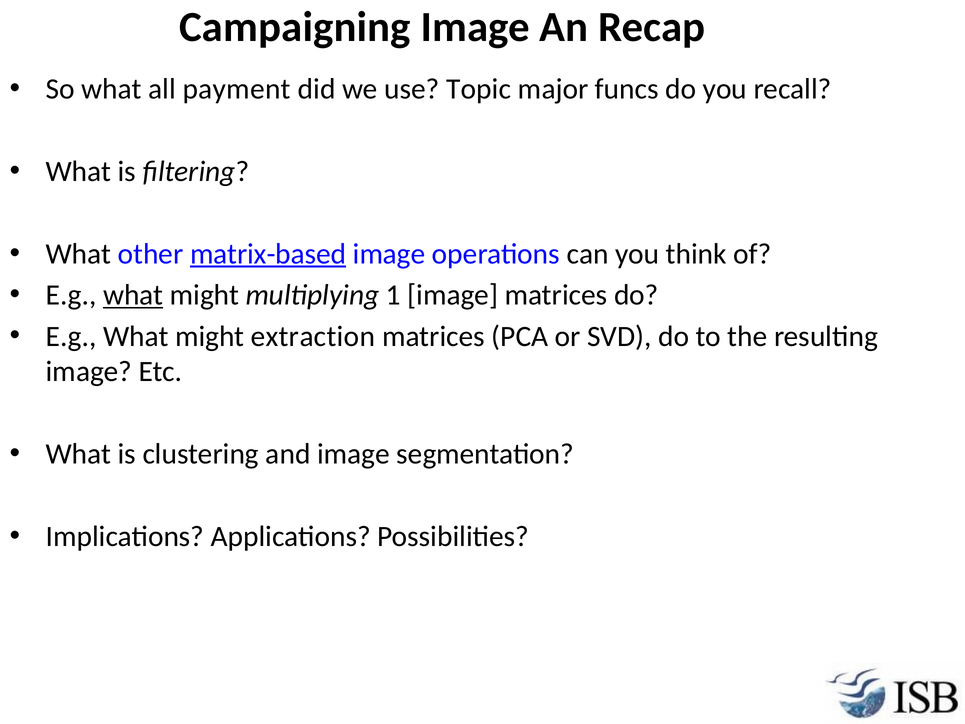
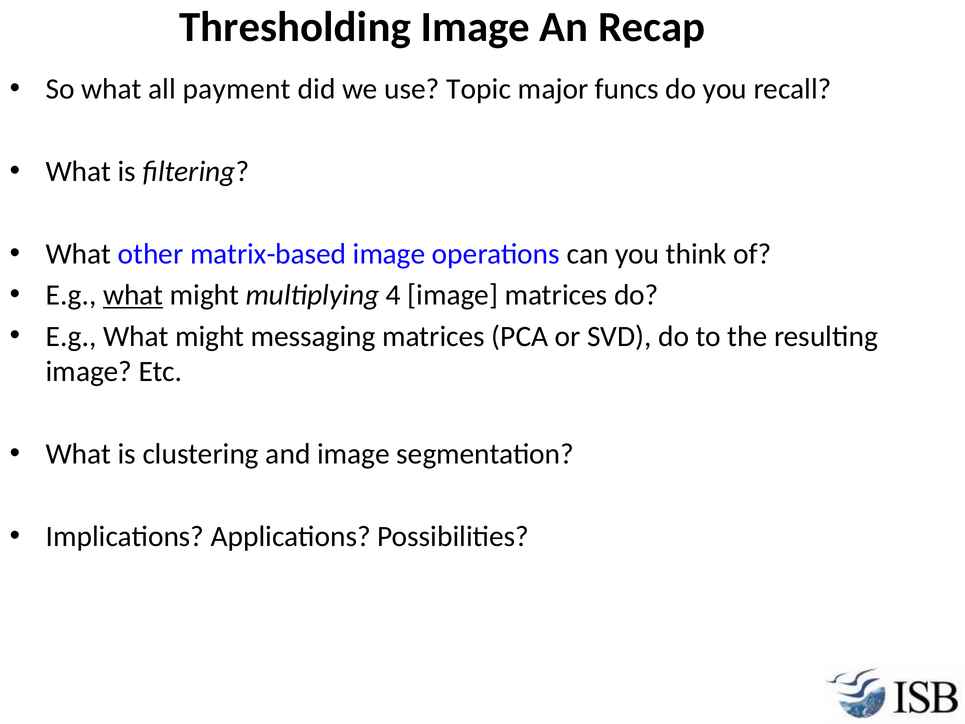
Campaigning: Campaigning -> Thresholding
matrix-based underline: present -> none
1: 1 -> 4
extraction: extraction -> messaging
